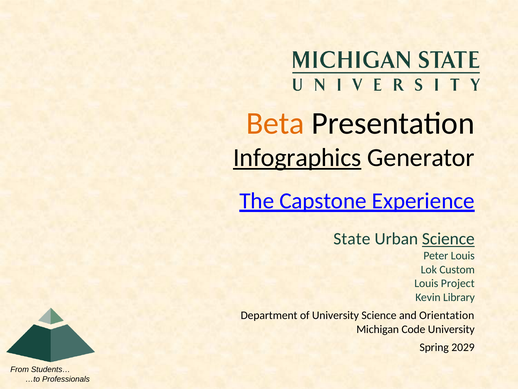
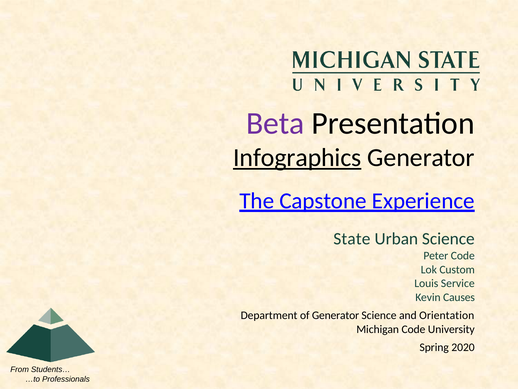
Beta colour: orange -> purple
Science at (448, 239) underline: present -> none
Peter Louis: Louis -> Code
Project: Project -> Service
Library: Library -> Causes
of University: University -> Generator
2029: 2029 -> 2020
